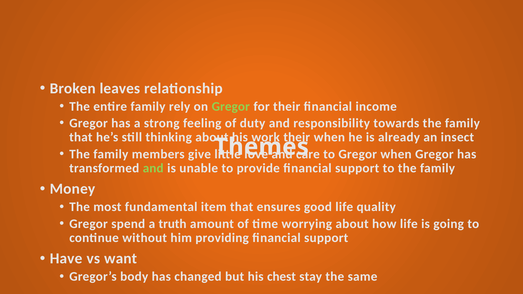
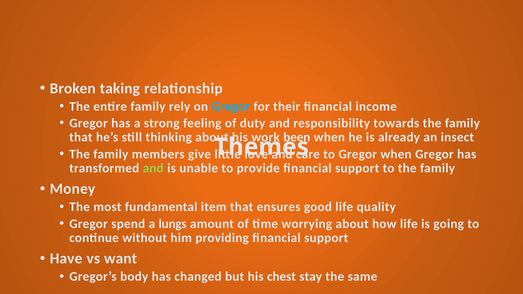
leaves: leaves -> taking
Gregor at (231, 106) colour: light green -> light blue
work their: their -> been
truth: truth -> lungs
